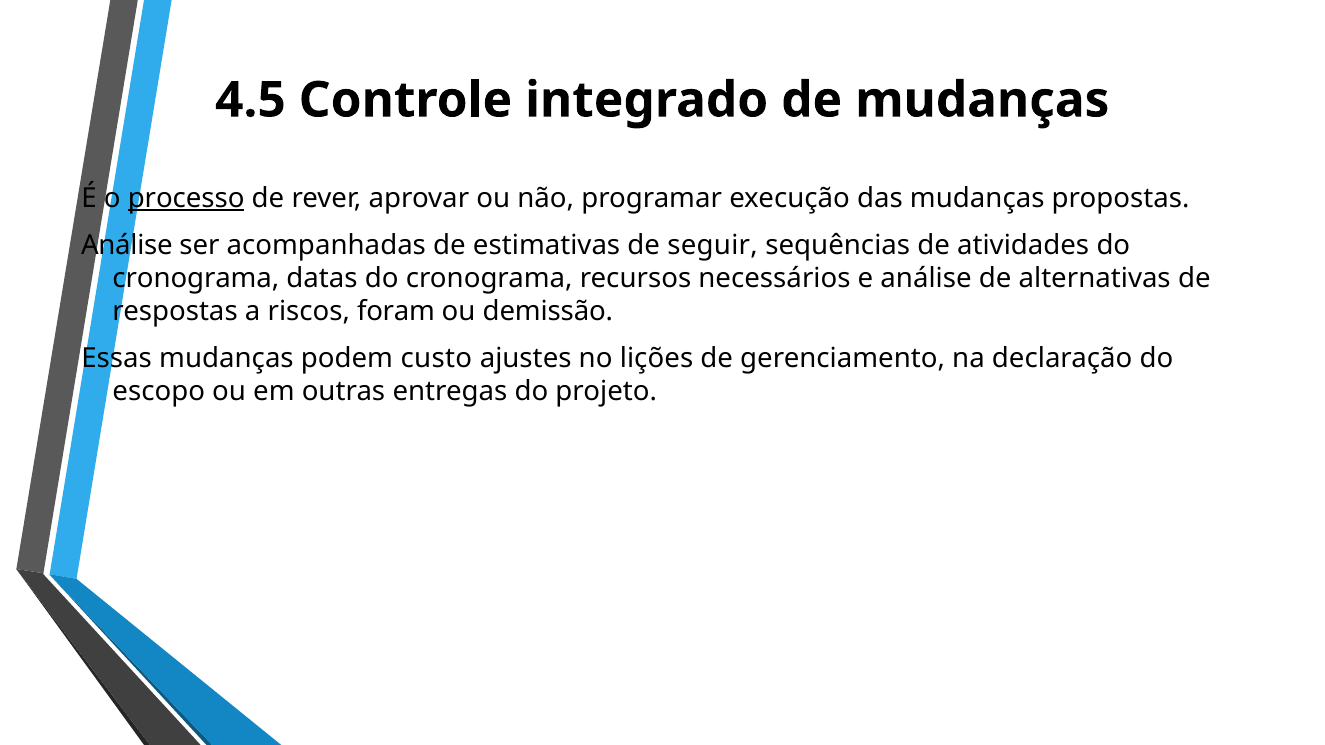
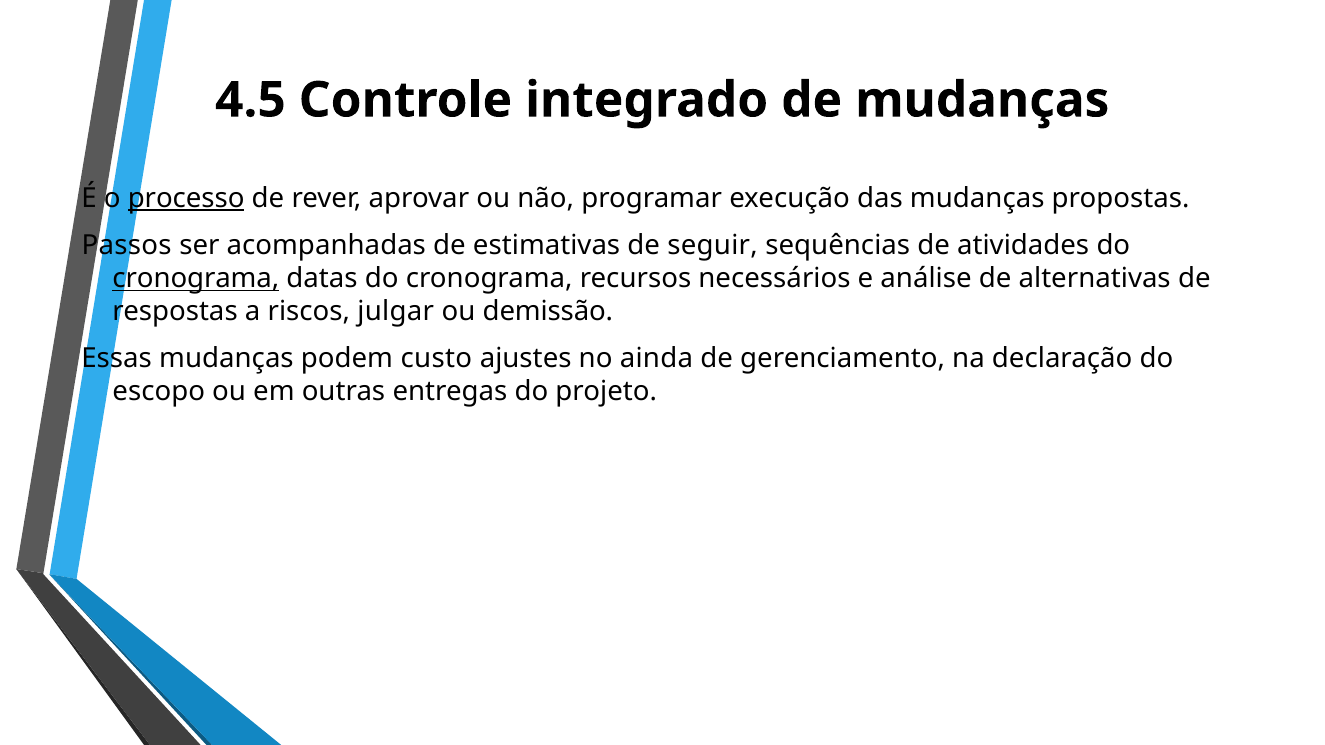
Análise at (127, 246): Análise -> Passos
cronograma at (196, 279) underline: none -> present
foram: foram -> julgar
lições: lições -> ainda
